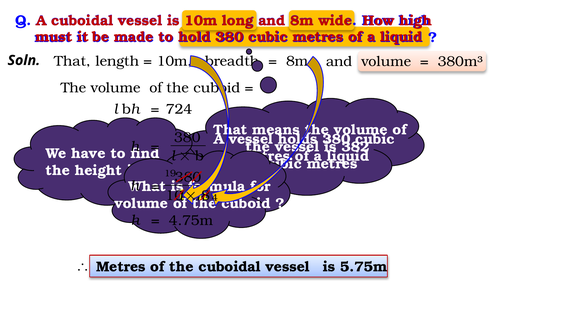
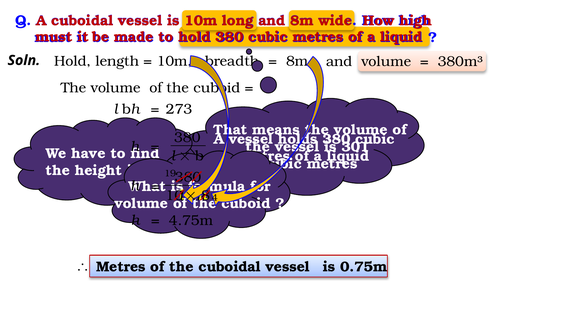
Soln That: That -> Hold
724: 724 -> 273
382: 382 -> 301
5.75m: 5.75m -> 0.75m
